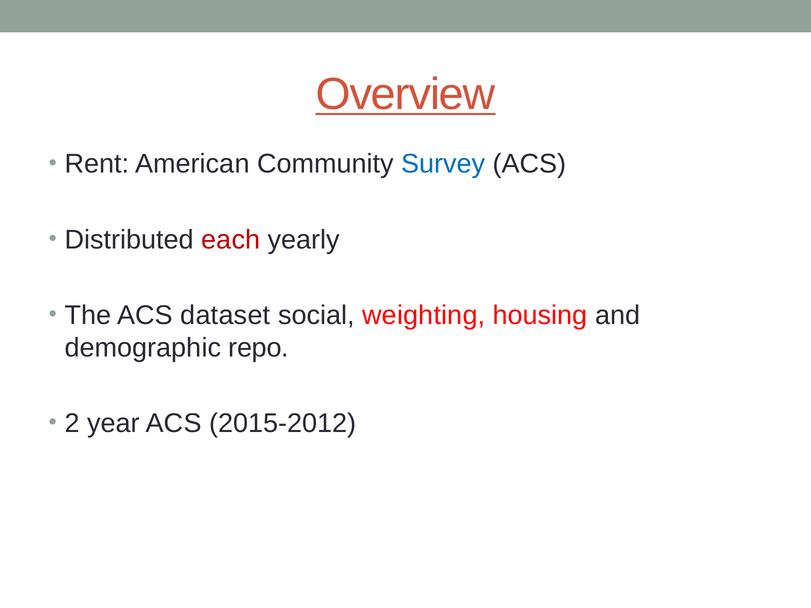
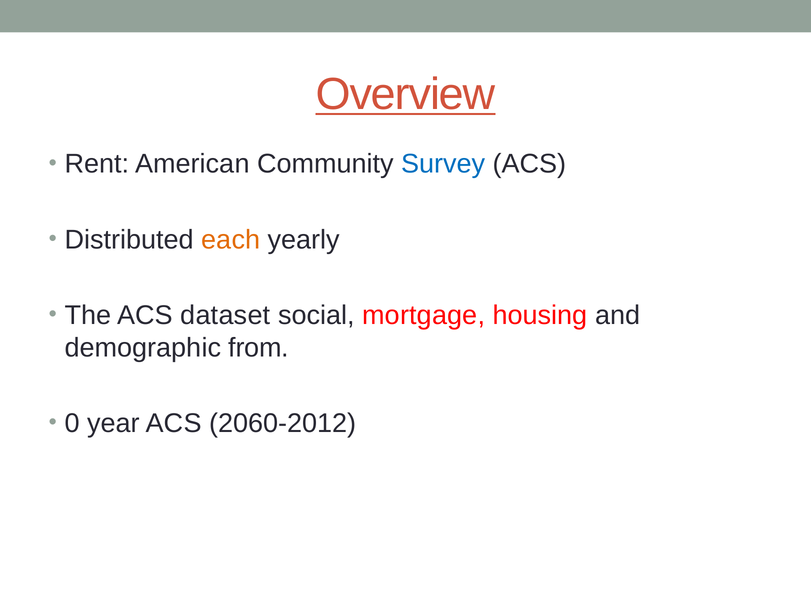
each colour: red -> orange
weighting: weighting -> mortgage
repo: repo -> from
2: 2 -> 0
2015-2012: 2015-2012 -> 2060-2012
